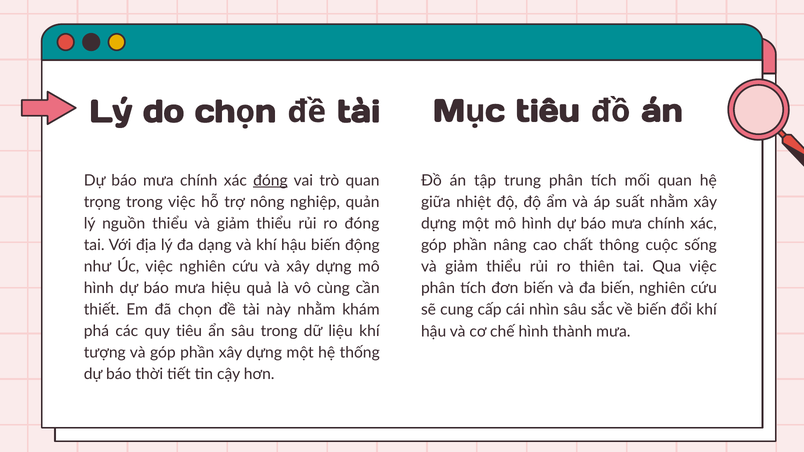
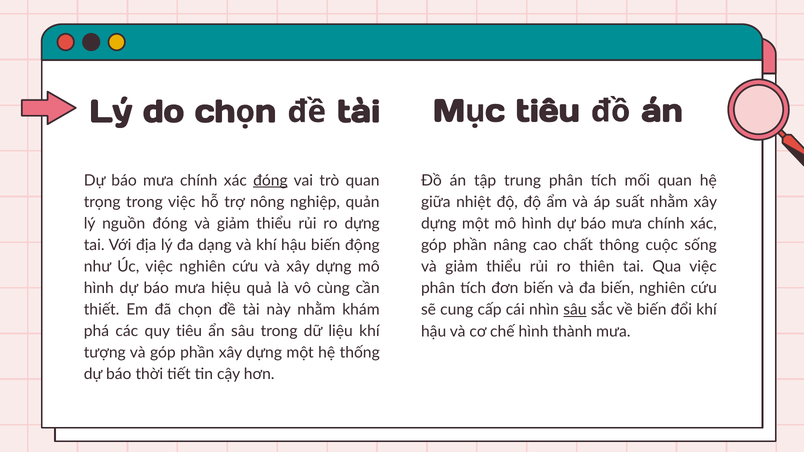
nguồn thiểu: thiểu -> đóng
ro đóng: đóng -> dựng
sâu at (575, 310) underline: none -> present
